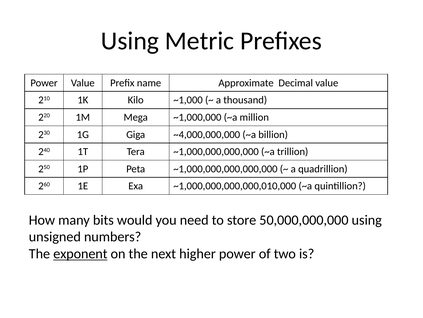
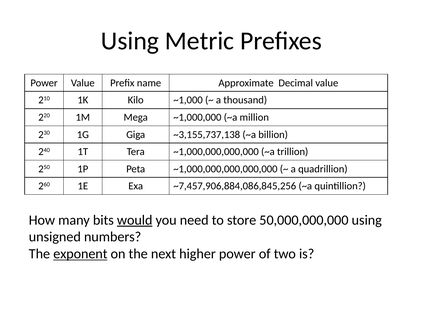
~4,000,000,000: ~4,000,000,000 -> ~3,155,737,138
~1,000,000,000,000,010,000: ~1,000,000,000,000,010,000 -> ~7,457,906,884,086,845,256
would underline: none -> present
